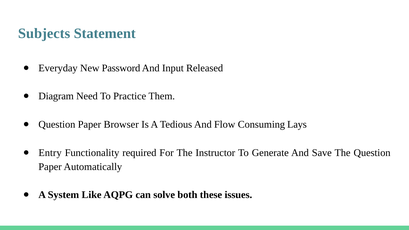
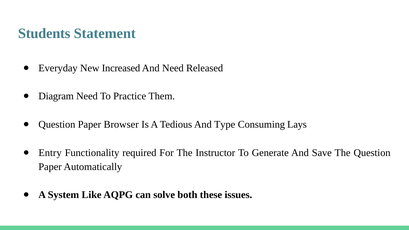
Subjects: Subjects -> Students
Password: Password -> Increased
And Input: Input -> Need
Flow: Flow -> Type
